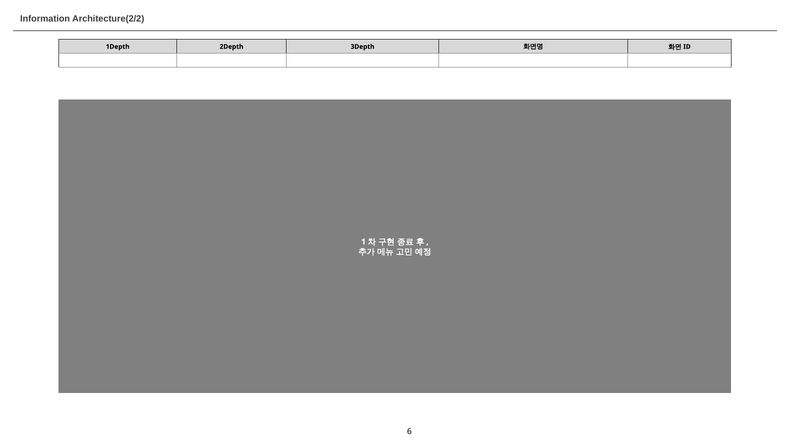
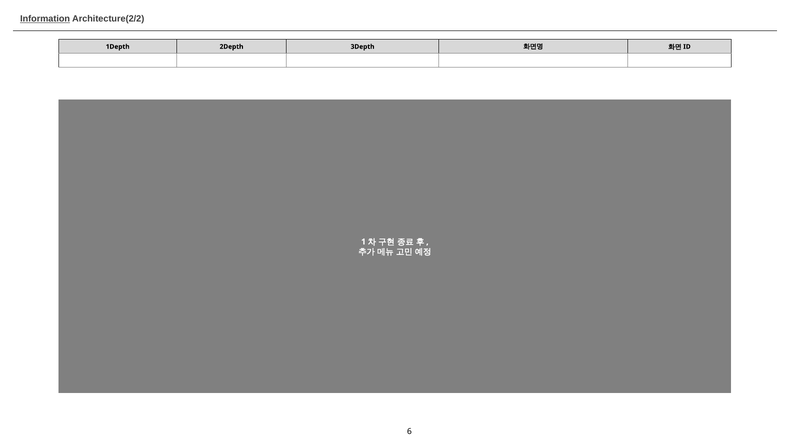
Information underline: none -> present
